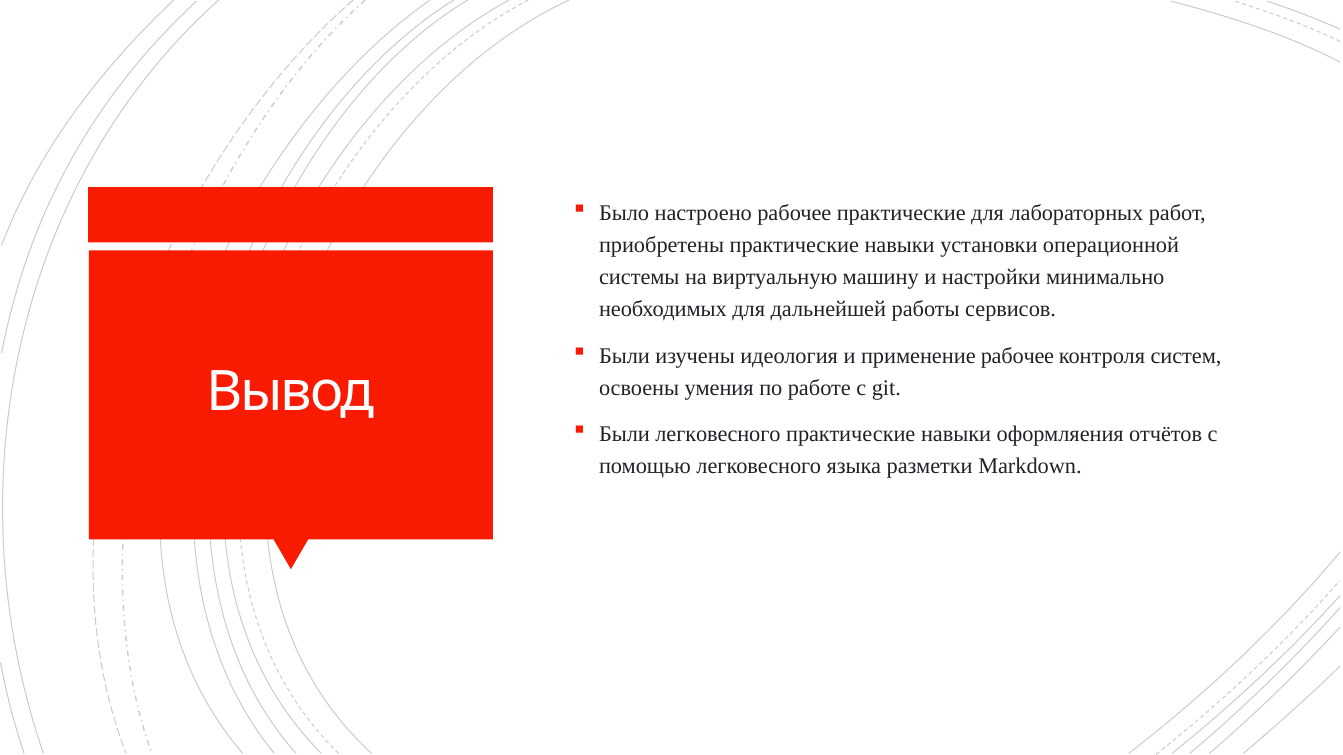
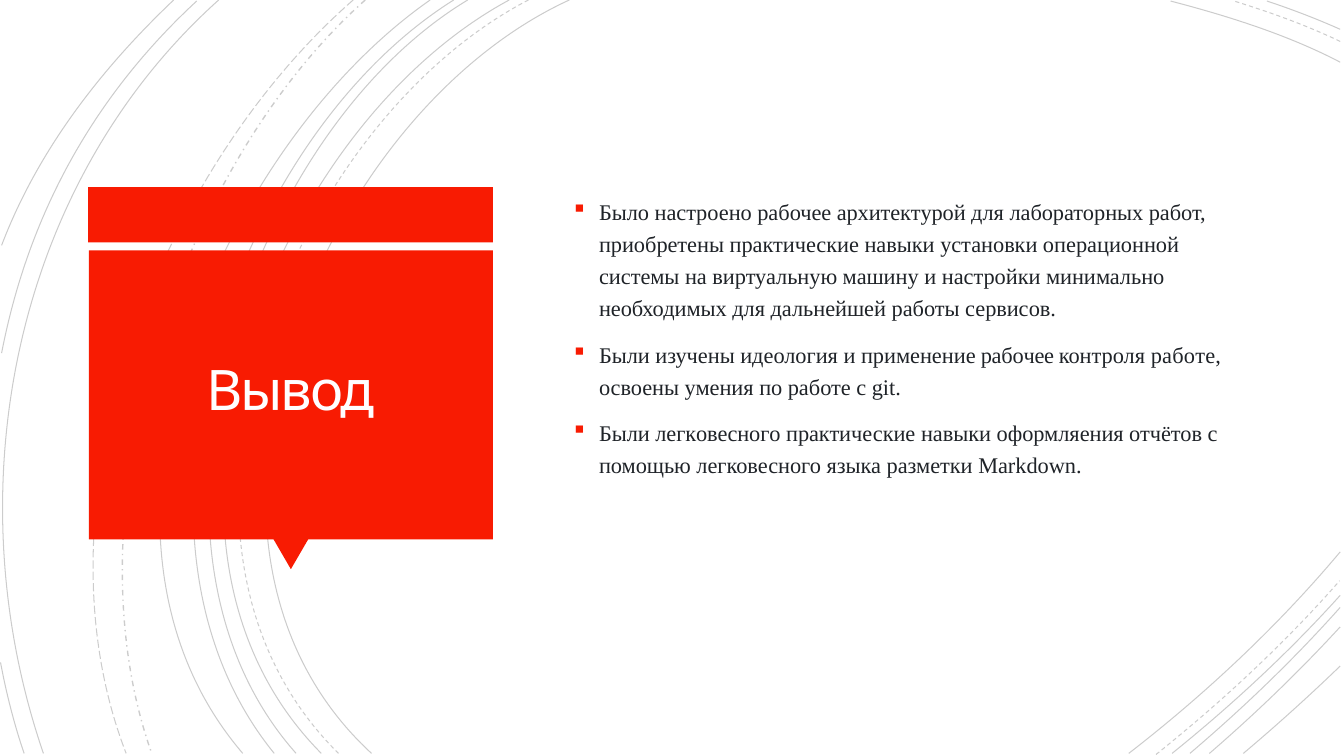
рабочее практические: практические -> архитектурой
контроля систем: систем -> работе
